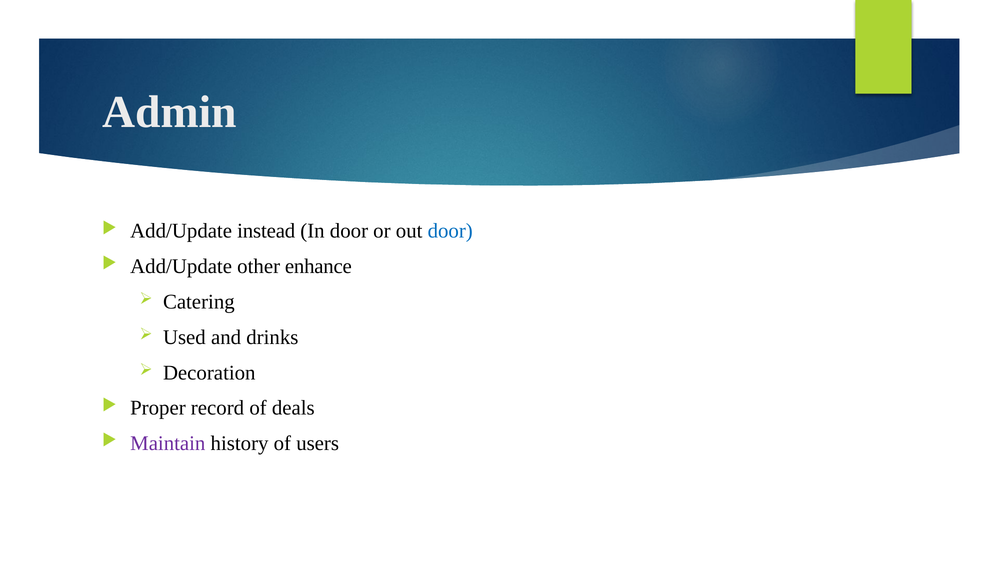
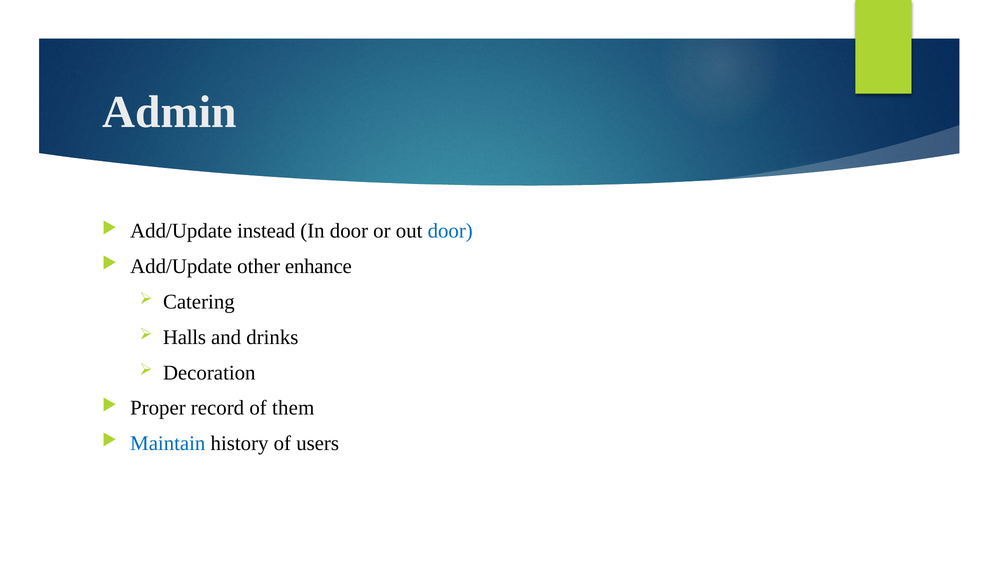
Used: Used -> Halls
deals: deals -> them
Maintain colour: purple -> blue
